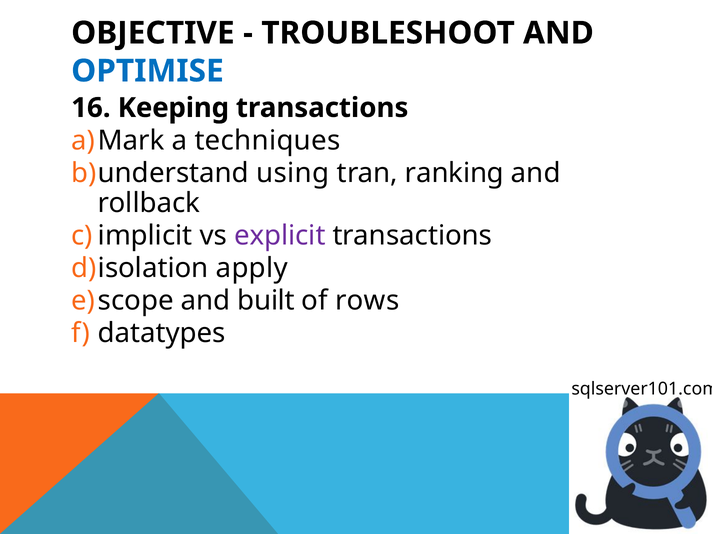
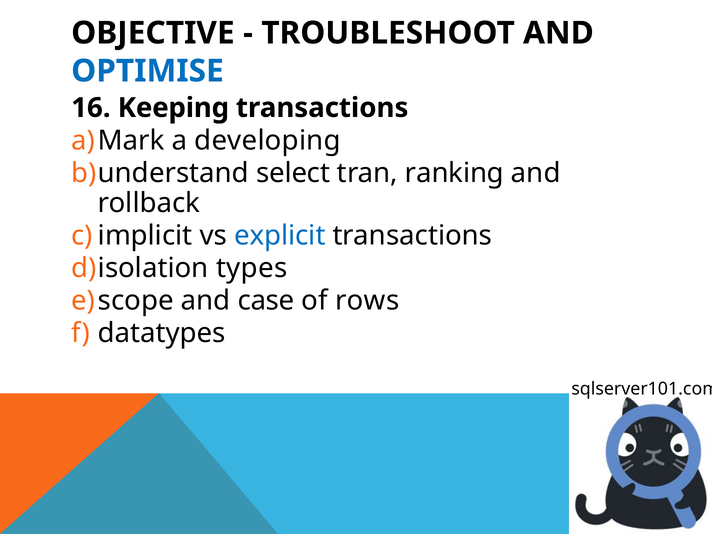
techniques: techniques -> developing
using: using -> select
explicit colour: purple -> blue
apply: apply -> types
built: built -> case
